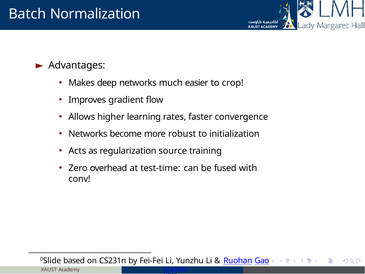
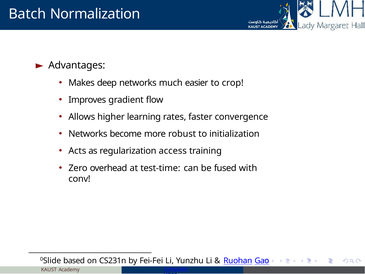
source: source -> access
